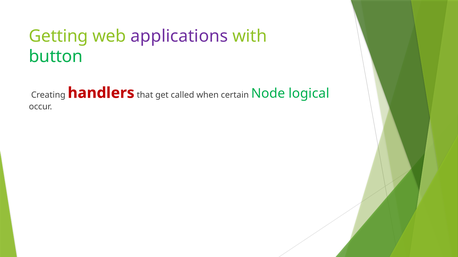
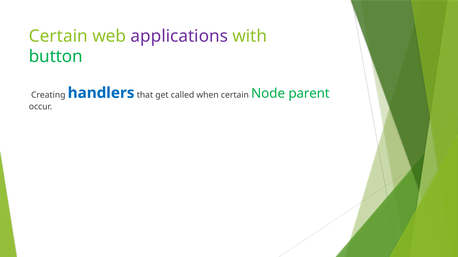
Getting at (58, 36): Getting -> Certain
handlers colour: red -> blue
logical: logical -> parent
